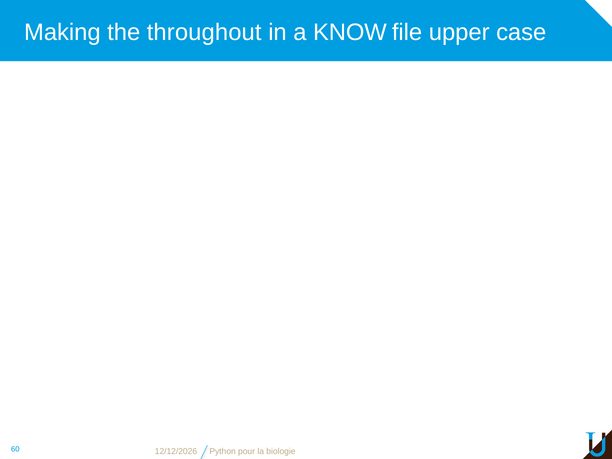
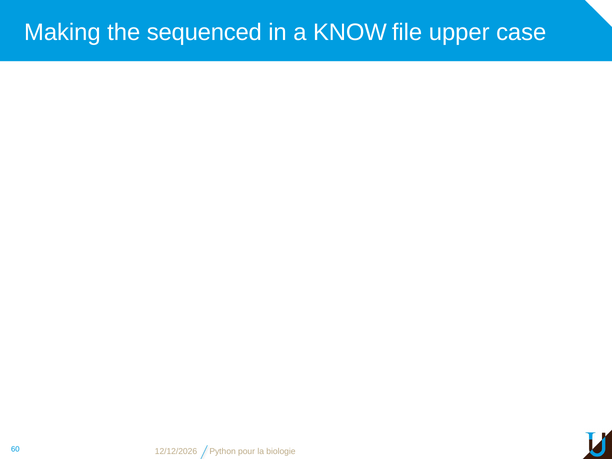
throughout: throughout -> sequenced
